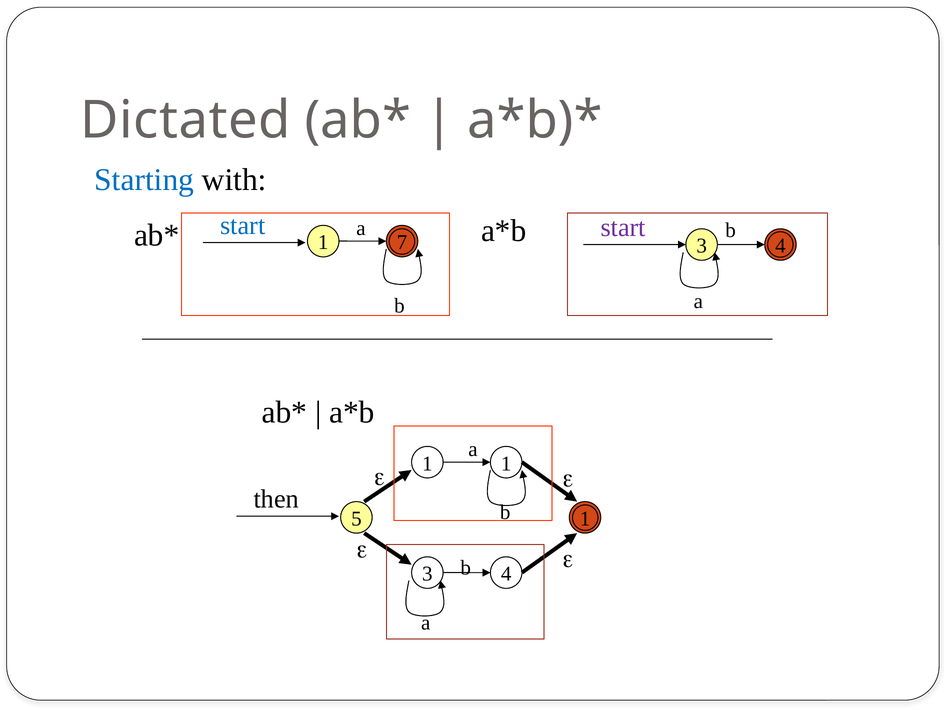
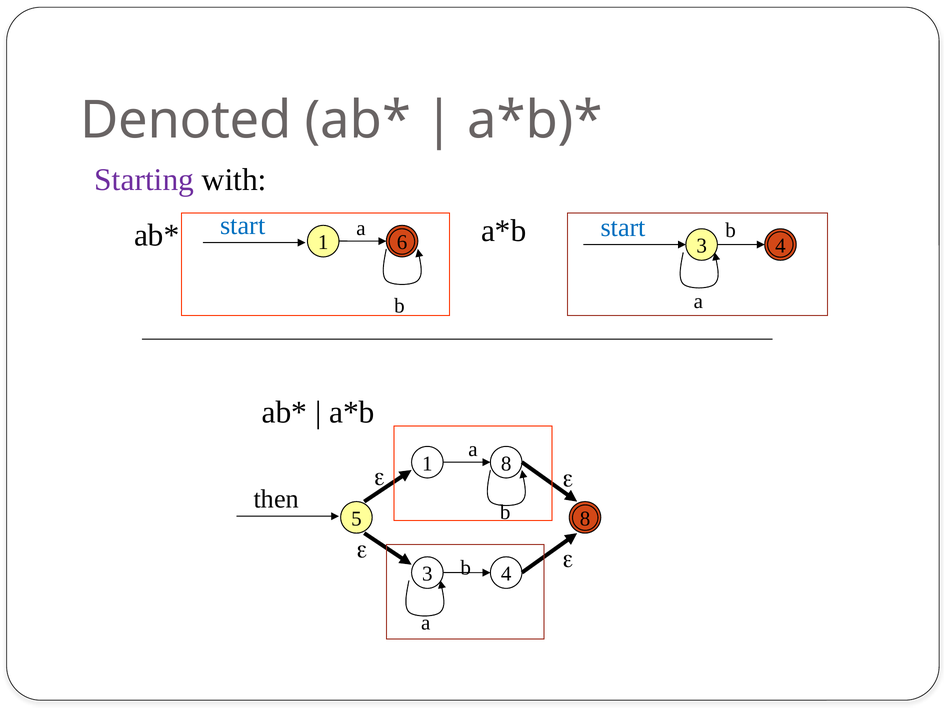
Dictated: Dictated -> Denoted
Starting colour: blue -> purple
start at (623, 227) colour: purple -> blue
7: 7 -> 6
1 1: 1 -> 8
5 1: 1 -> 8
